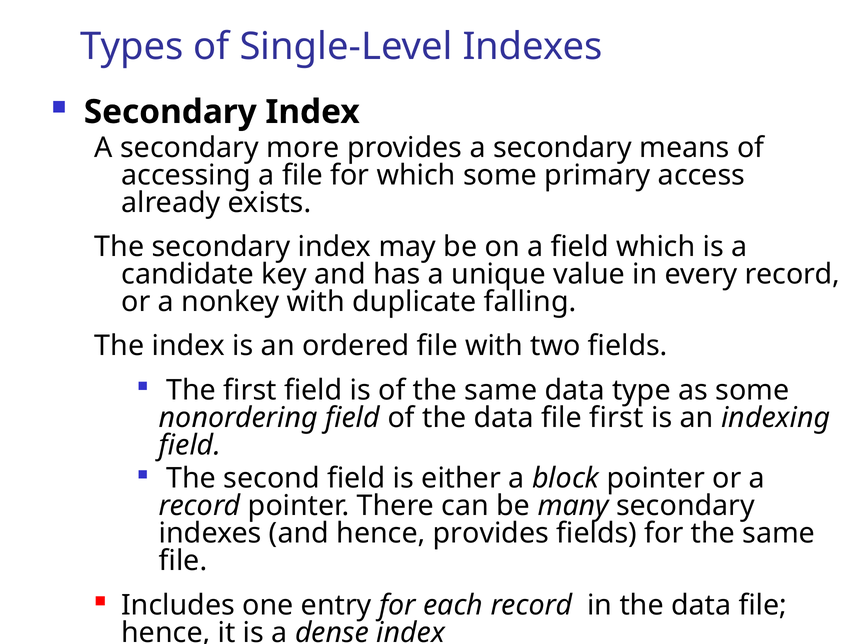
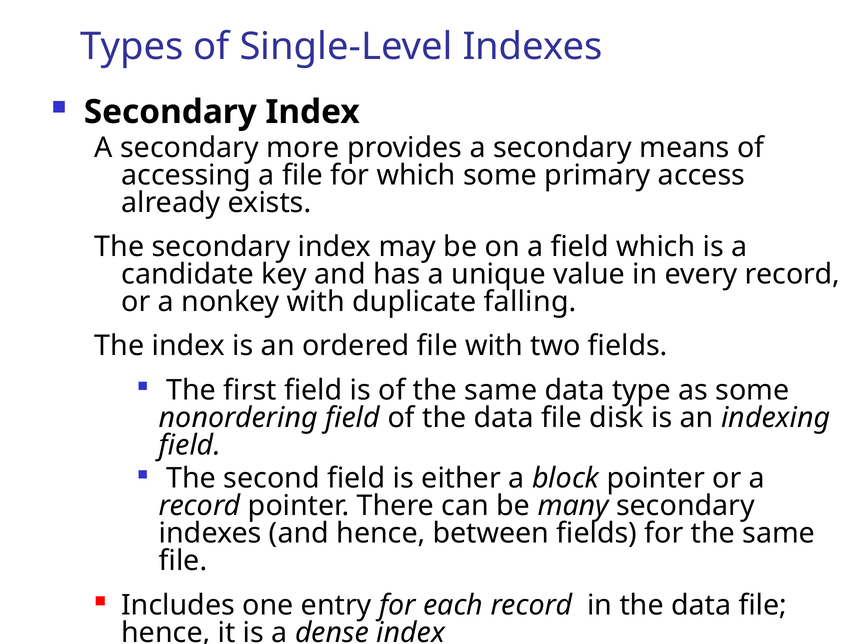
file first: first -> disk
hence provides: provides -> between
